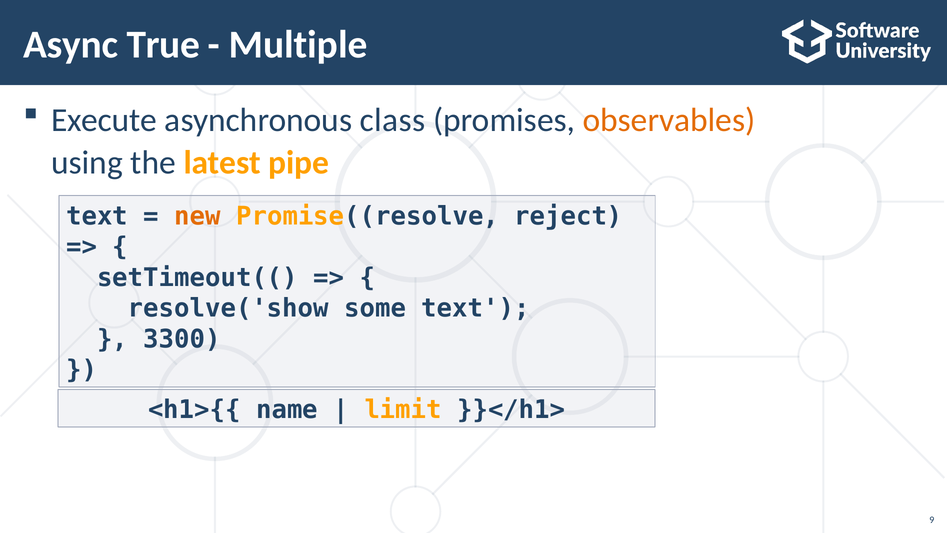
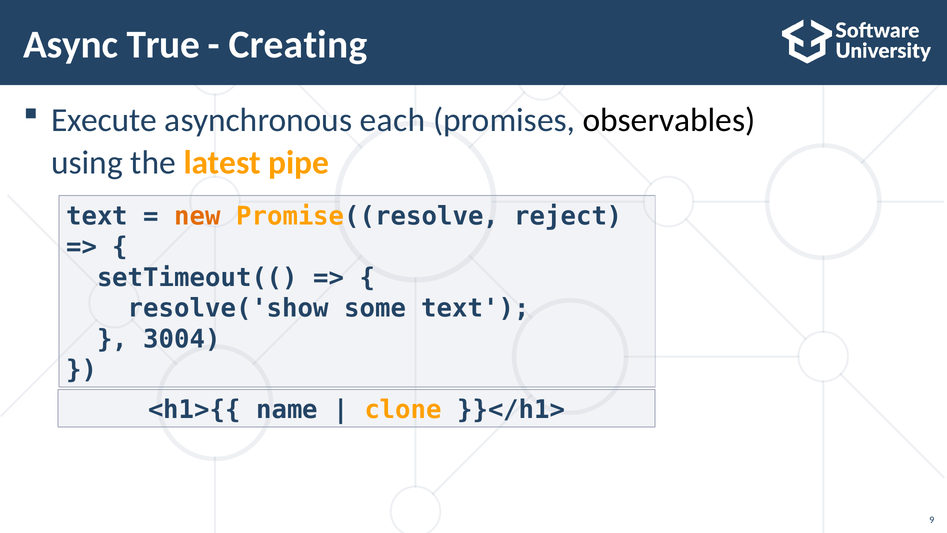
Multiple: Multiple -> Creating
class: class -> each
observables colour: orange -> black
3300: 3300 -> 3004
limit: limit -> clone
